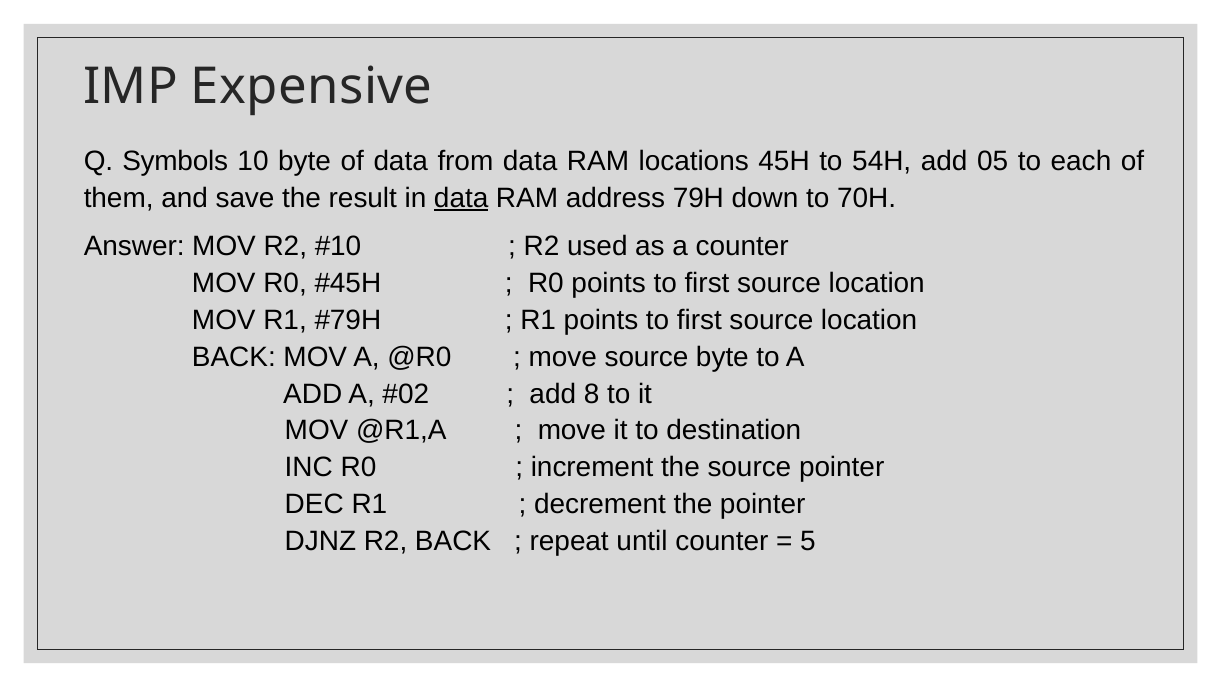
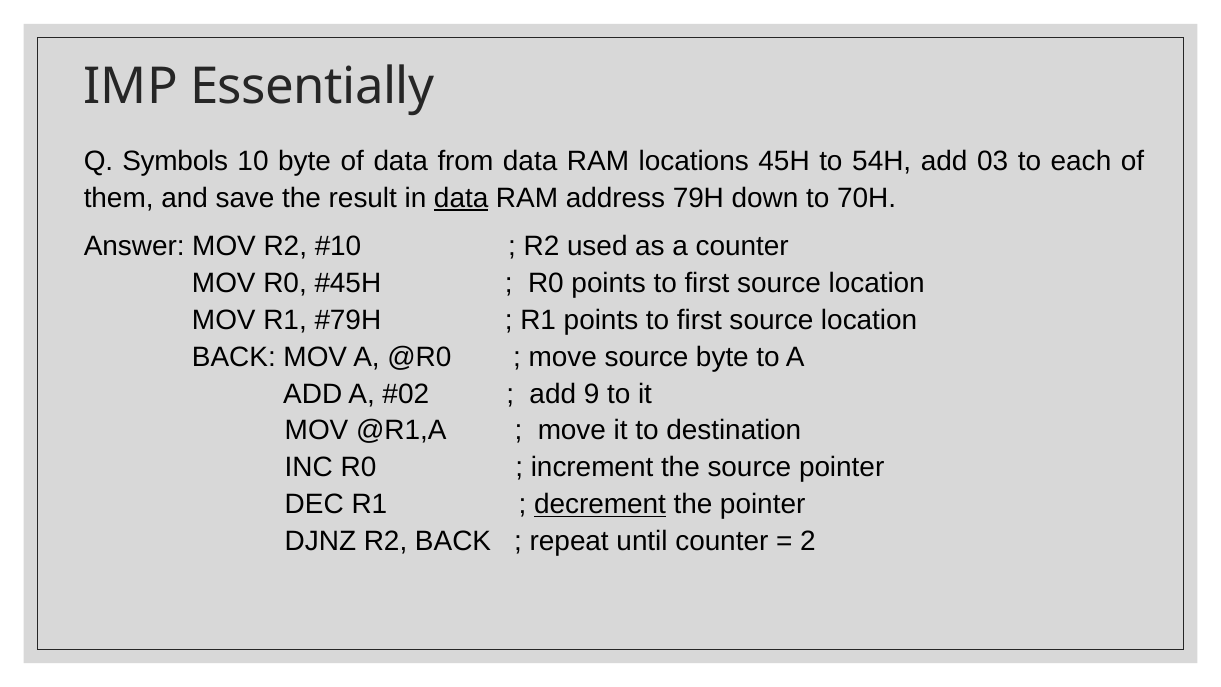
Expensive: Expensive -> Essentially
05: 05 -> 03
8: 8 -> 9
decrement underline: none -> present
5: 5 -> 2
